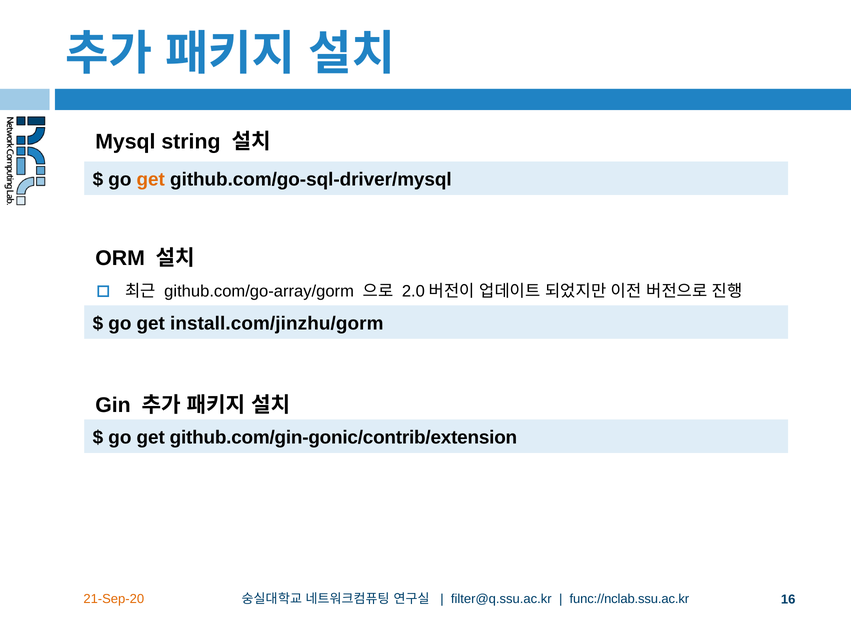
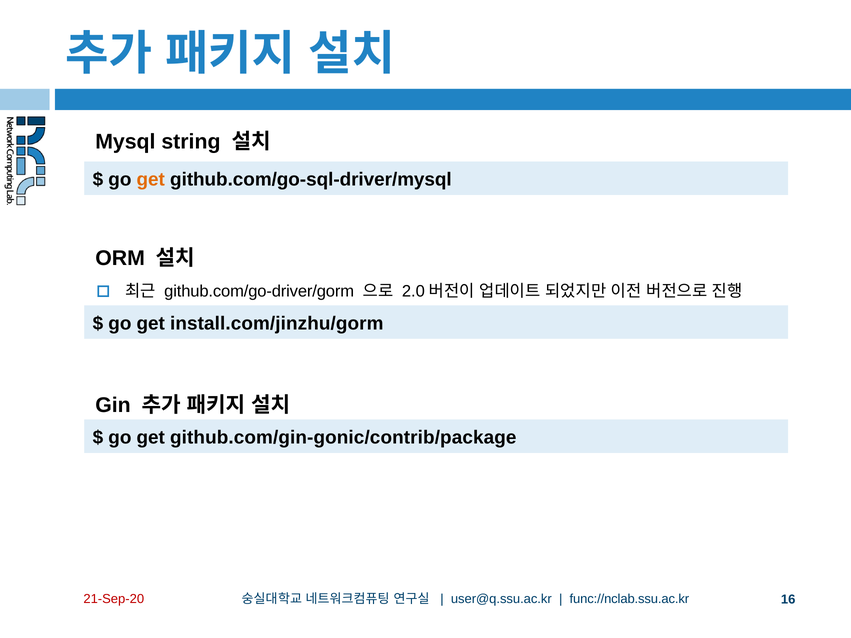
github.com/go-array/gorm: github.com/go-array/gorm -> github.com/go-driver/gorm
github.com/gin-gonic/contrib/extension: github.com/gin-gonic/contrib/extension -> github.com/gin-gonic/contrib/package
21-Sep-20 colour: orange -> red
filter@q.ssu.ac.kr: filter@q.ssu.ac.kr -> user@q.ssu.ac.kr
